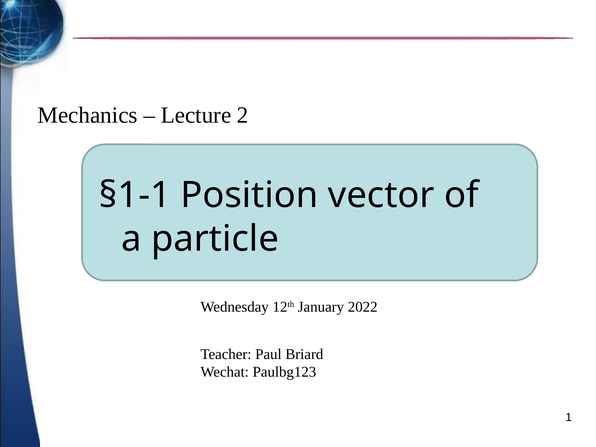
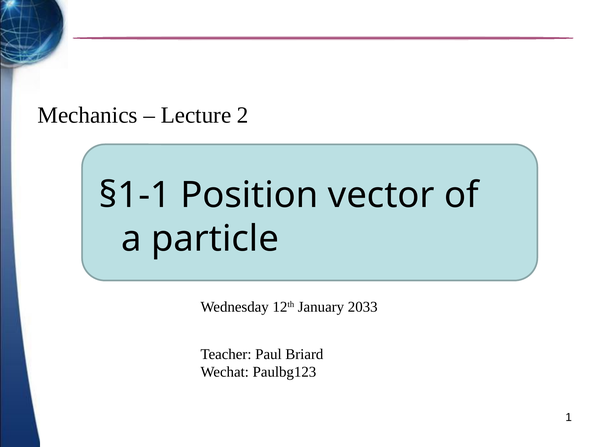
2022: 2022 -> 2033
